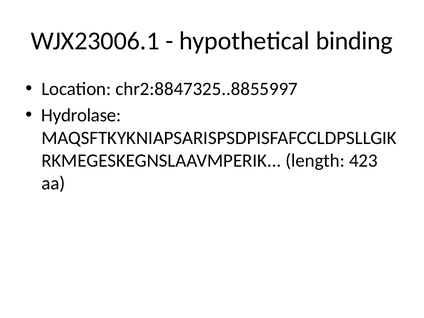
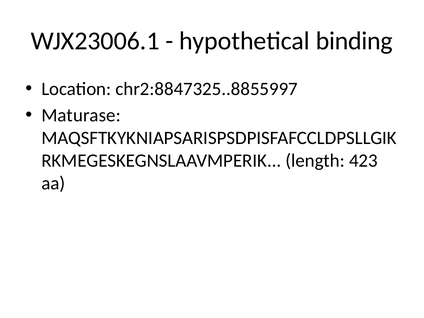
Hydrolase: Hydrolase -> Maturase
